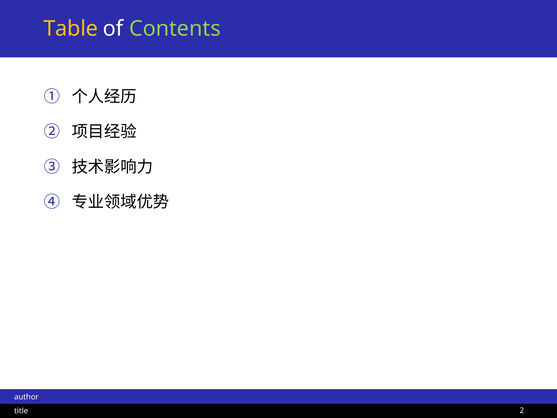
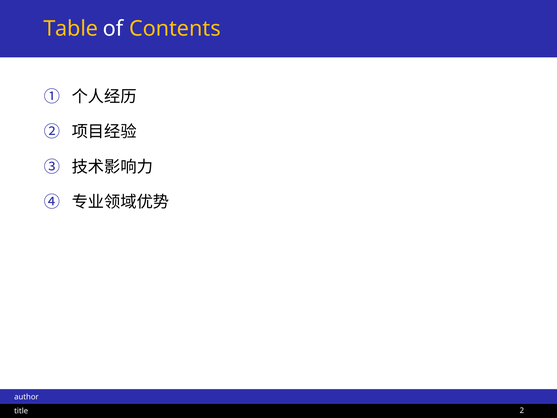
Contents colour: light green -> yellow
